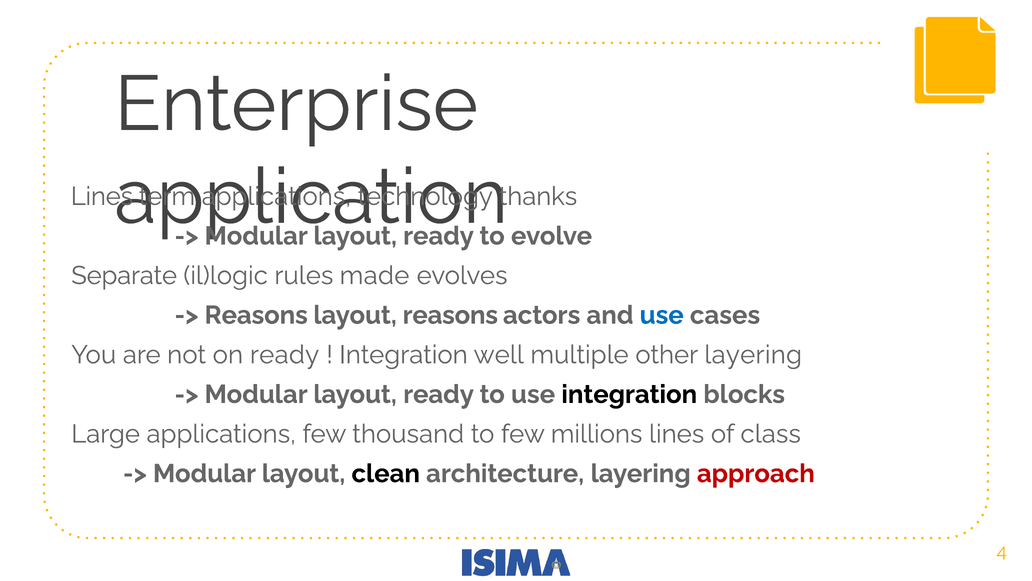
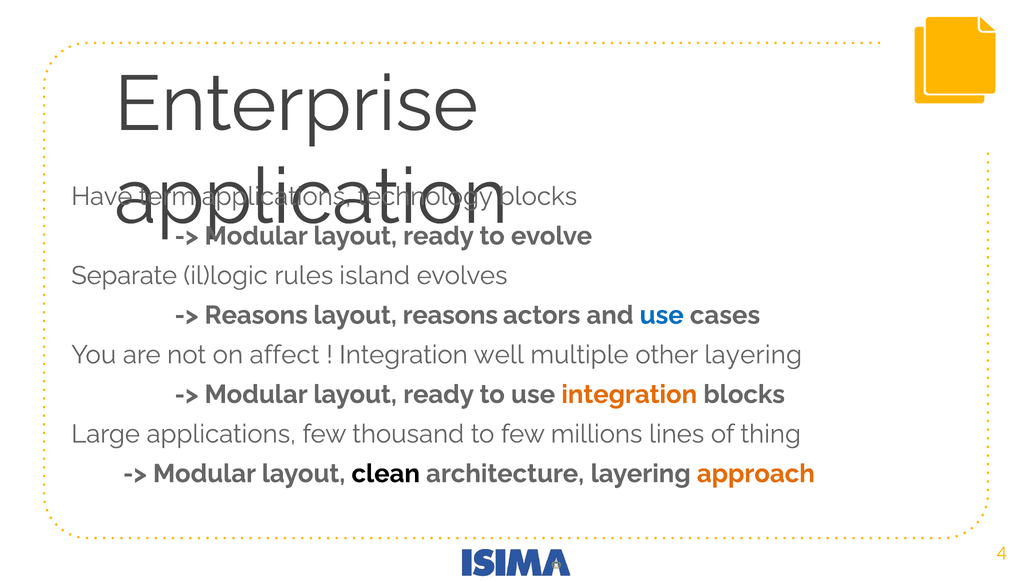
Lines at (102, 196): Lines -> Have
thanks at (538, 196): thanks -> blocks
made: made -> island
on ready: ready -> affect
integration at (629, 394) colour: black -> orange
class: class -> thing
approach colour: red -> orange
